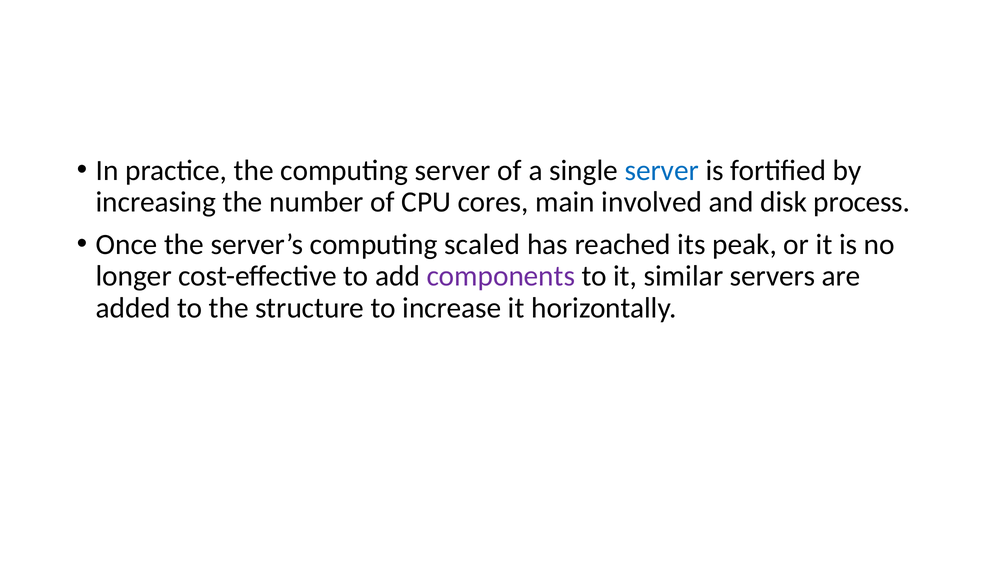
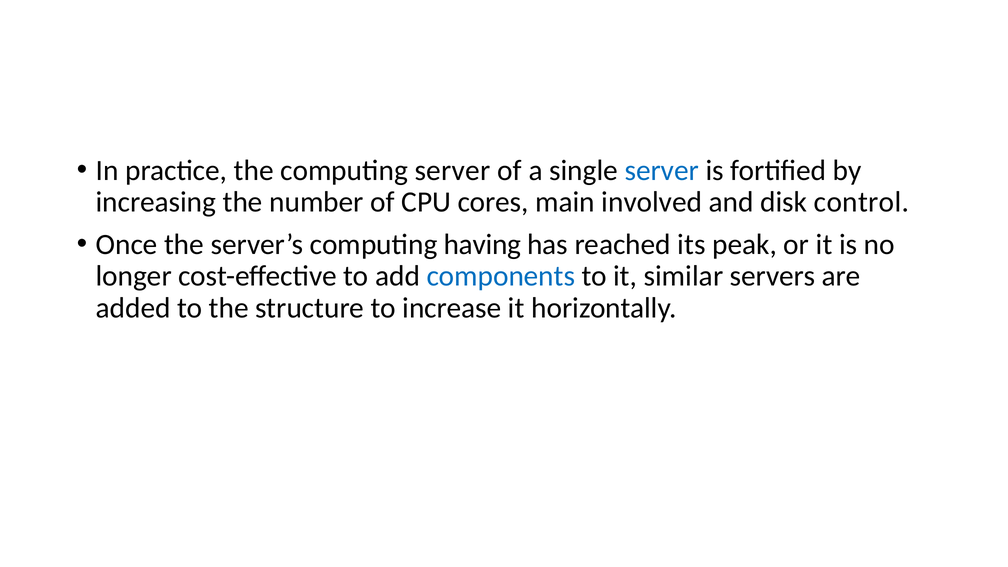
process: process -> control
scaled: scaled -> having
components colour: purple -> blue
